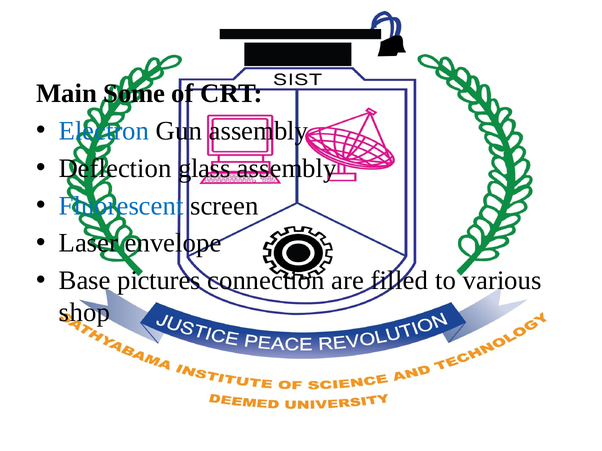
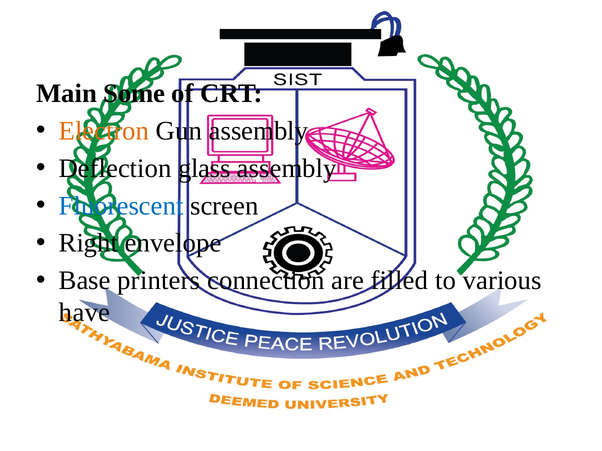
Electron colour: blue -> orange
Laser: Laser -> Right
pictures: pictures -> printers
shop: shop -> have
